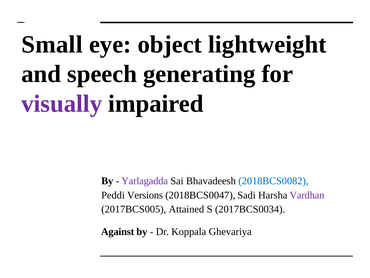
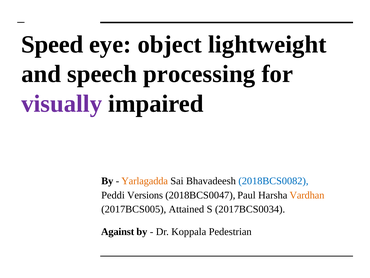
Small: Small -> Speed
generating: generating -> processing
Yarlagadda colour: purple -> orange
Sadi: Sadi -> Paul
Vardhan colour: purple -> orange
Ghevariya: Ghevariya -> Pedestrian
